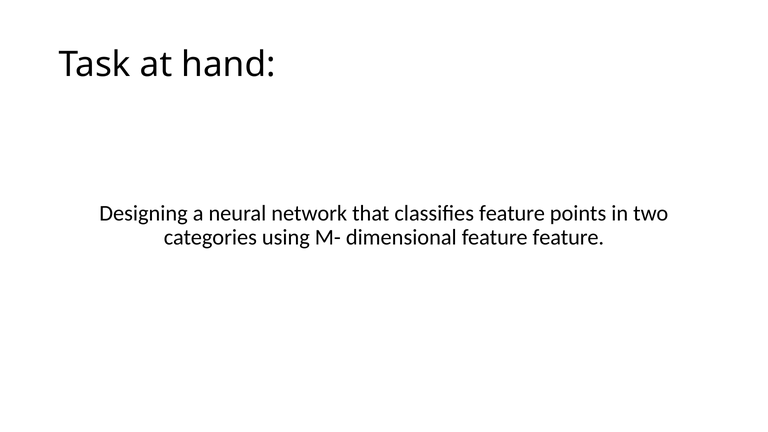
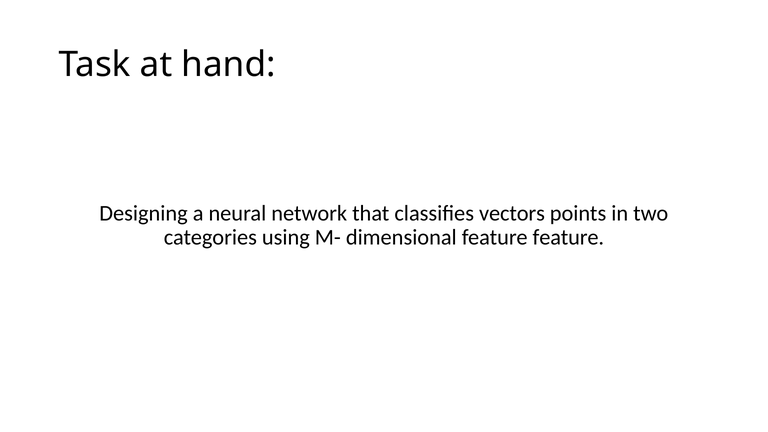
classifies feature: feature -> vectors
